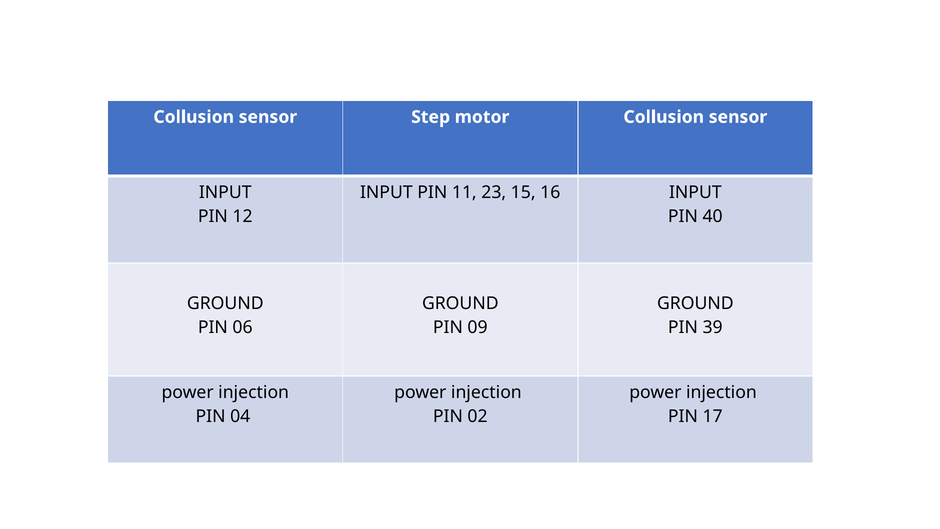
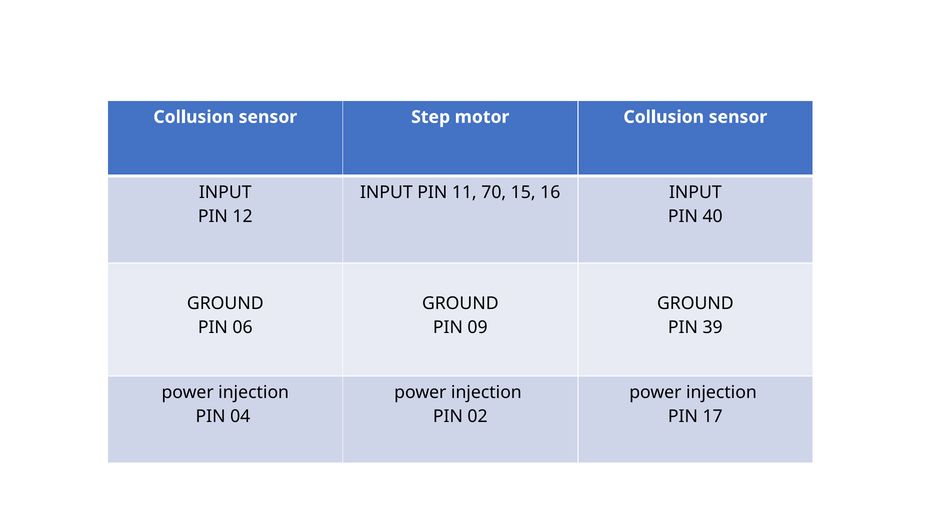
23: 23 -> 70
